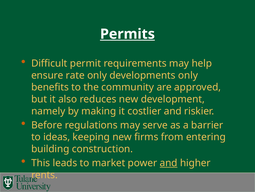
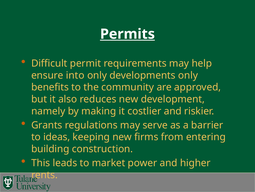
rate: rate -> into
Before: Before -> Grants
and at (169, 162) underline: present -> none
